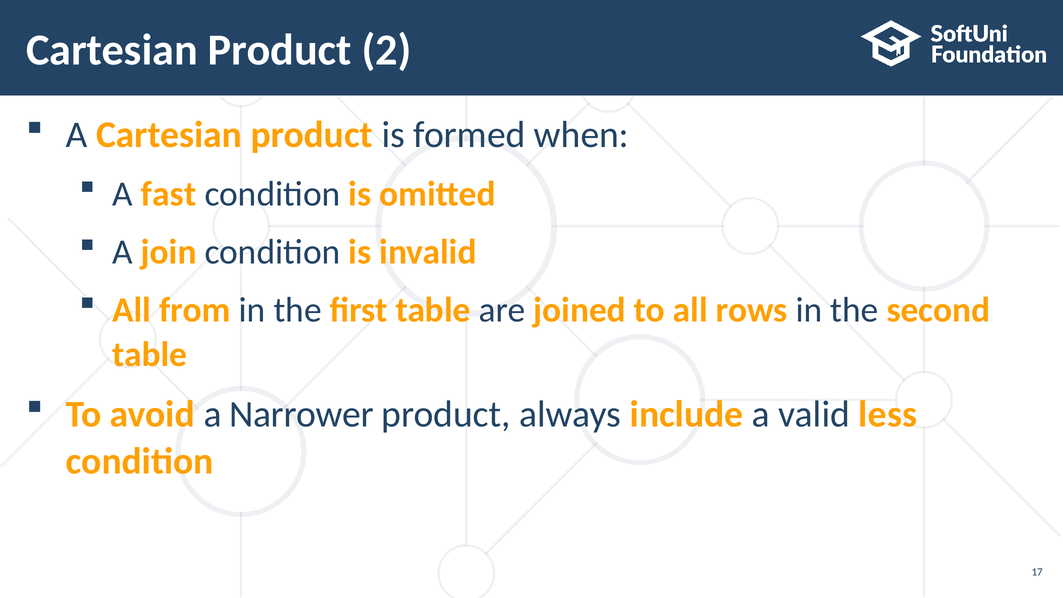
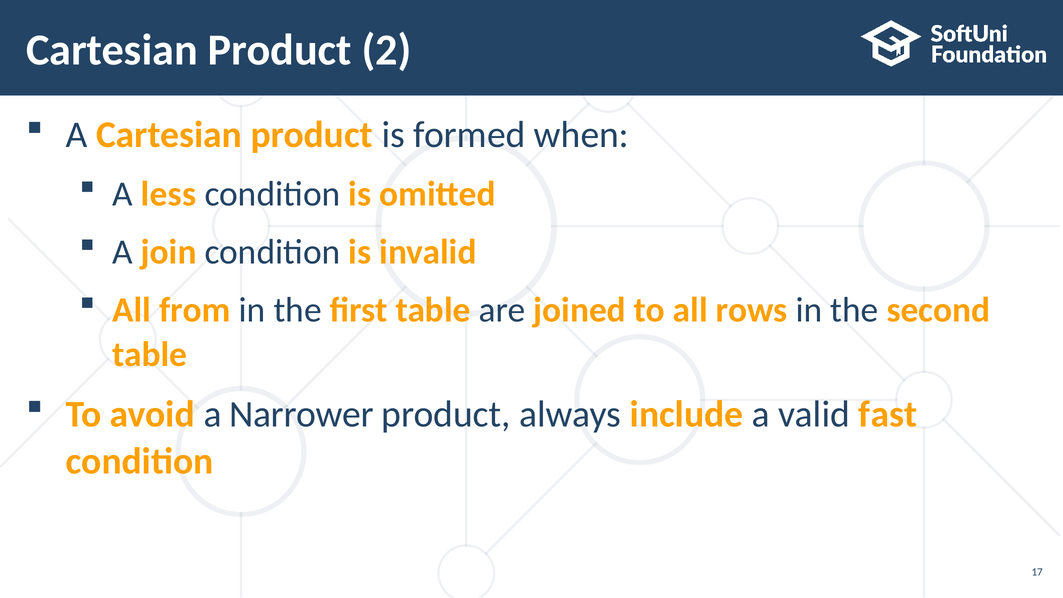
fast: fast -> less
less: less -> fast
